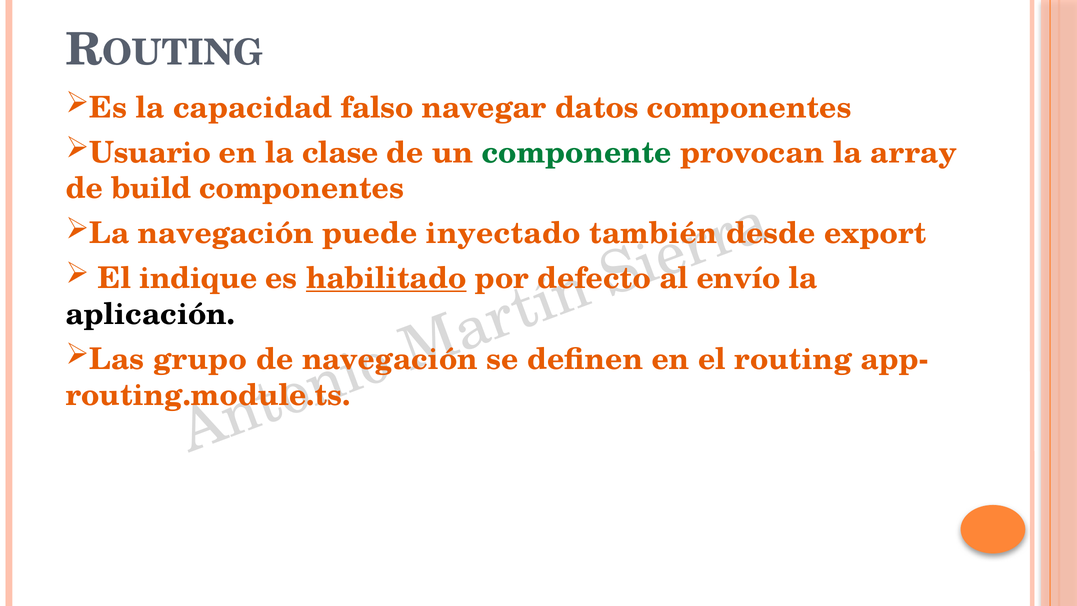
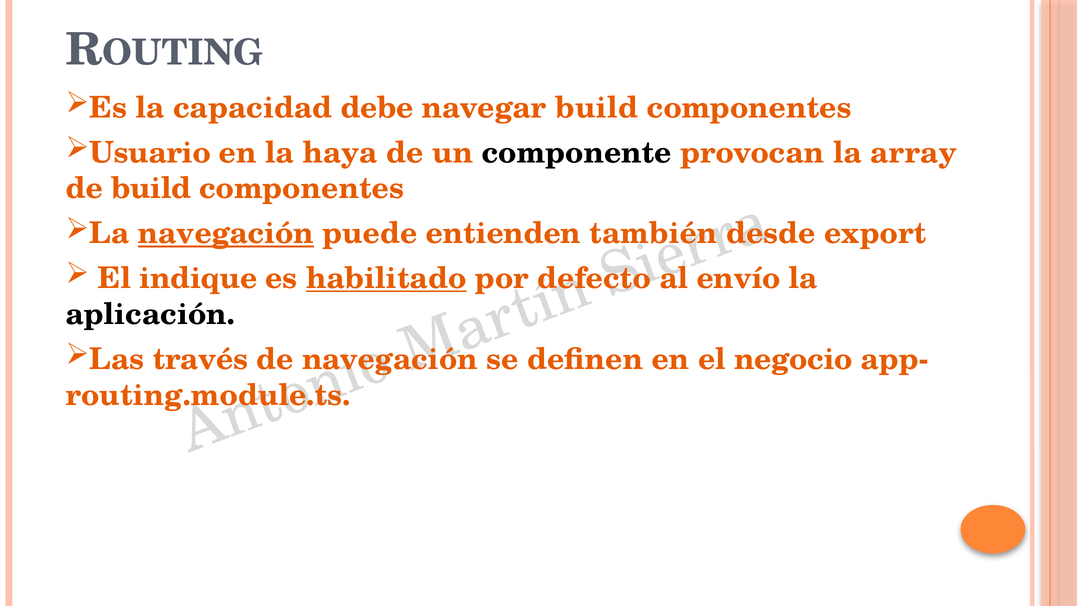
falso: falso -> debe
navegar datos: datos -> build
clase: clase -> haya
componente colour: green -> black
navegación at (226, 233) underline: none -> present
inyectado: inyectado -> entienden
grupo: grupo -> través
routing: routing -> negocio
